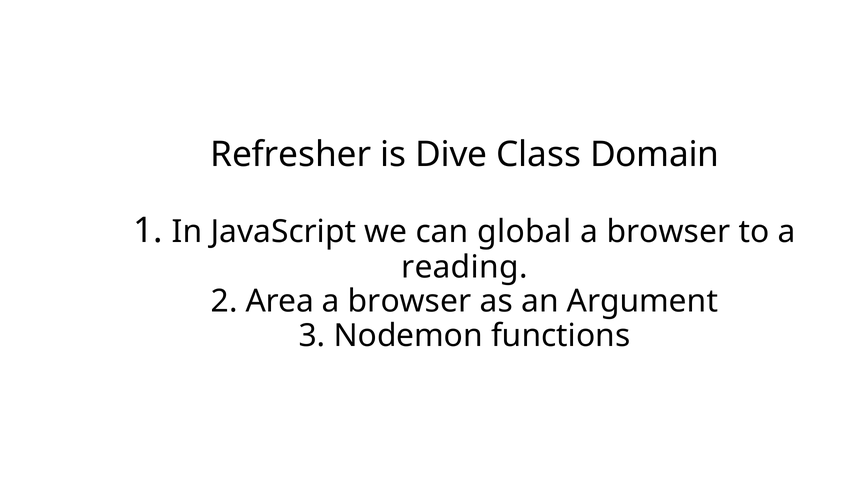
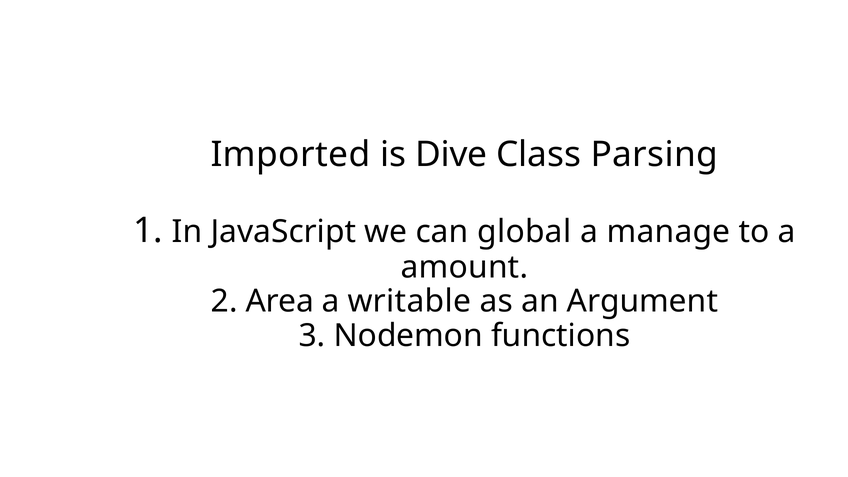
Refresher: Refresher -> Imported
Domain: Domain -> Parsing
browser at (669, 232): browser -> manage
reading: reading -> amount
browser at (410, 301): browser -> writable
